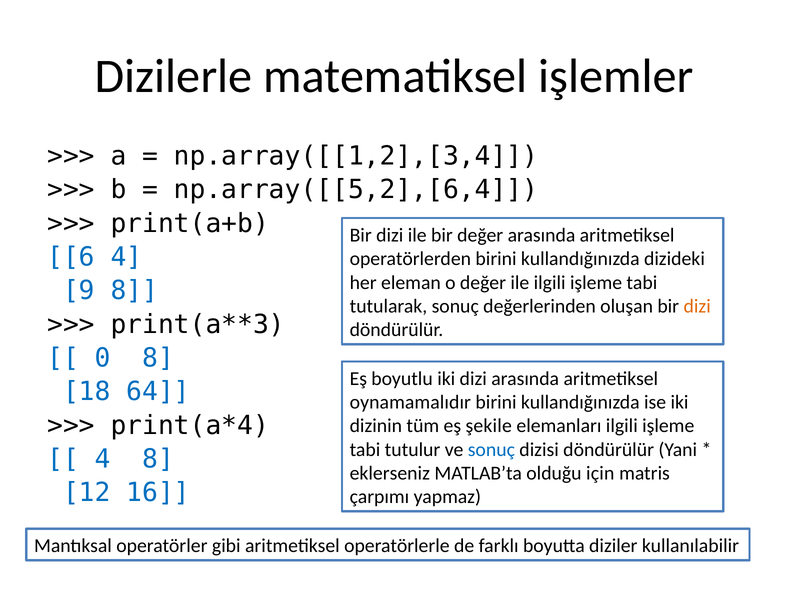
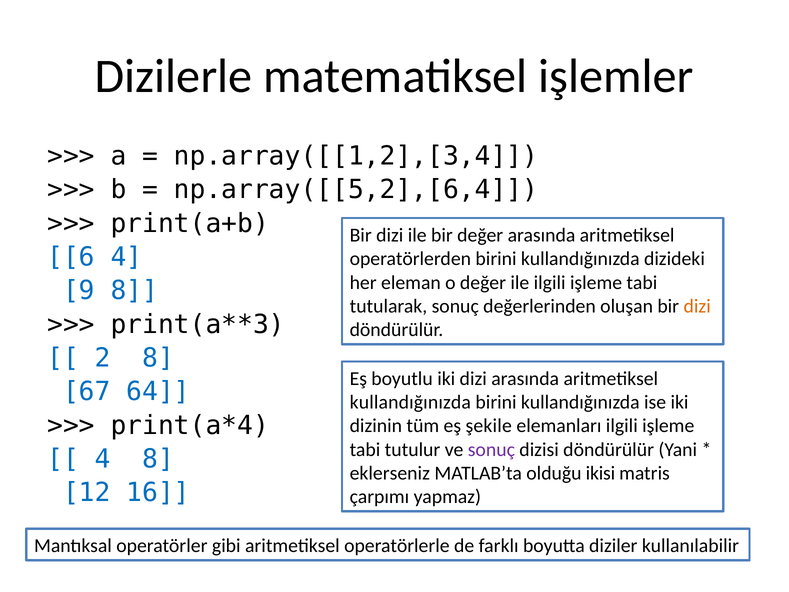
0: 0 -> 2
18: 18 -> 67
oynamamalıdır at (410, 402): oynamamalıdır -> kullandığınızda
sonuç at (491, 449) colour: blue -> purple
için: için -> ikisi
